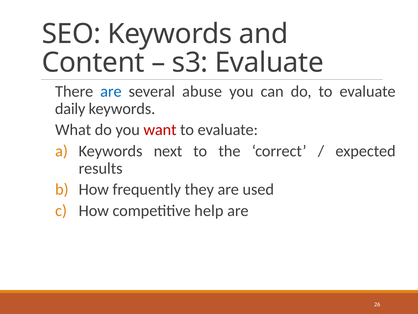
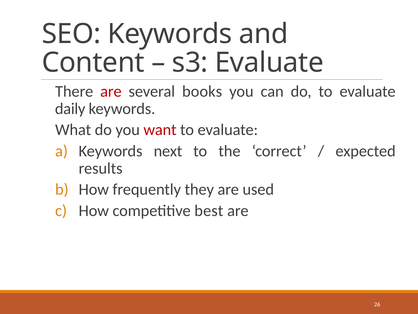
are at (111, 91) colour: blue -> red
abuse: abuse -> books
help: help -> best
